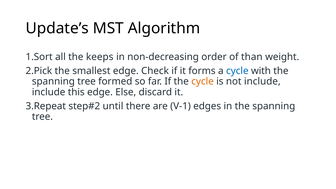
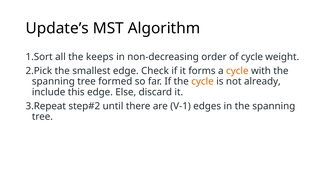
of than: than -> cycle
cycle at (237, 71) colour: blue -> orange
not include: include -> already
